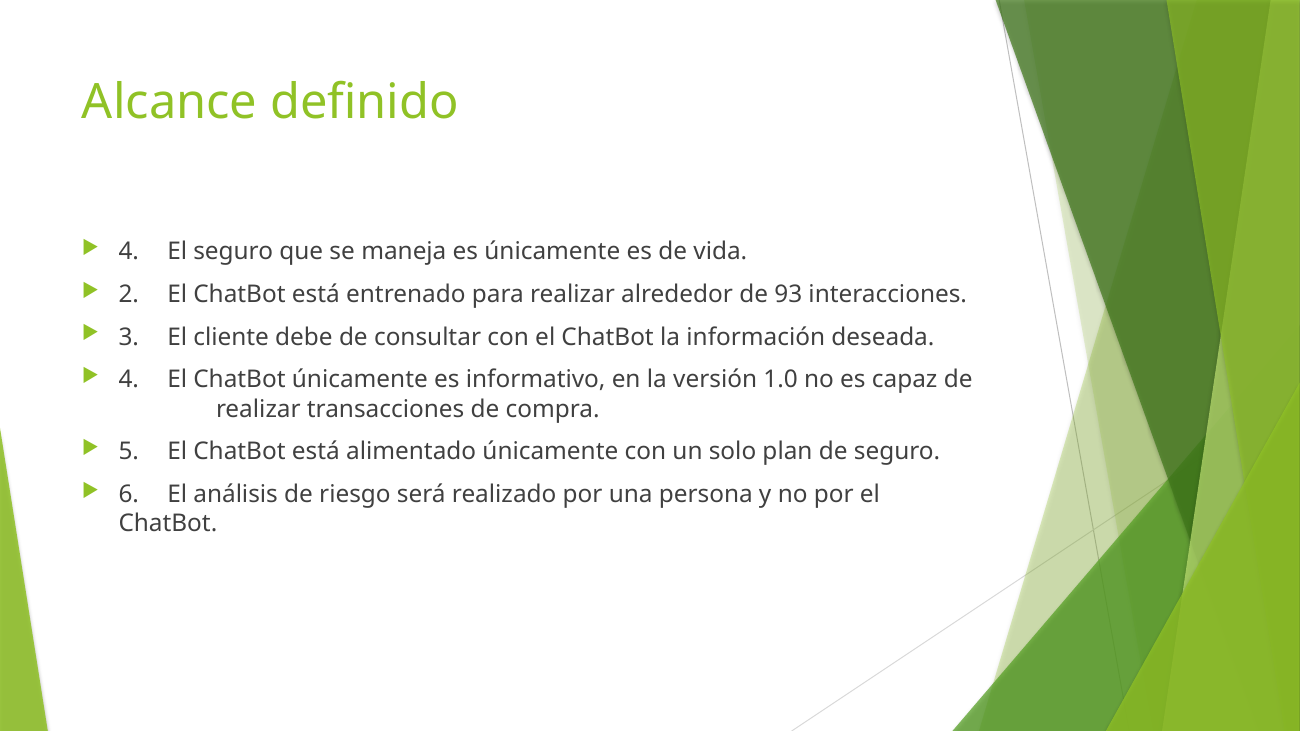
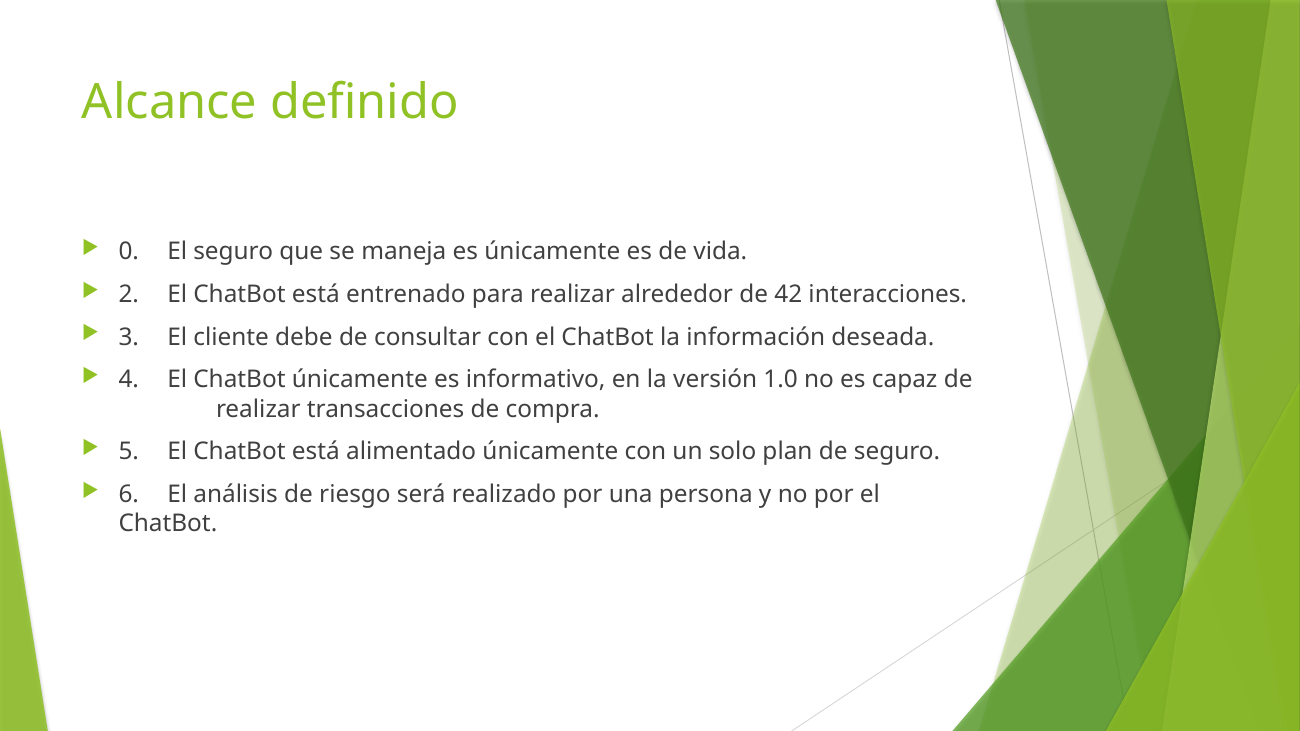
4 at (129, 252): 4 -> 0
93: 93 -> 42
